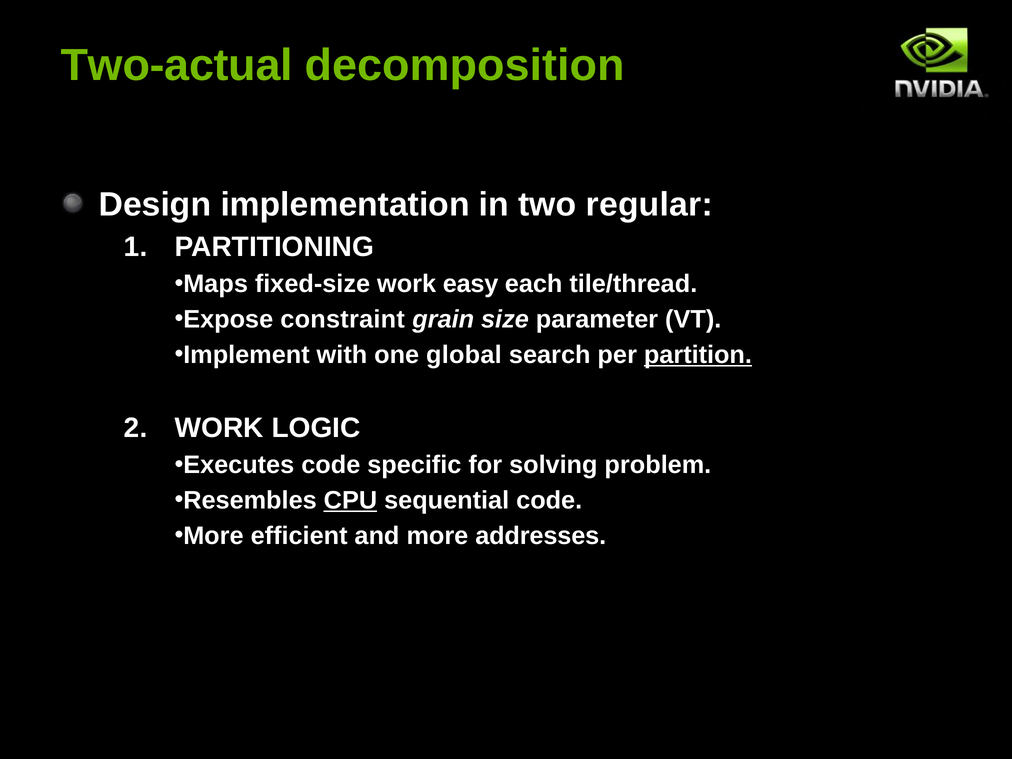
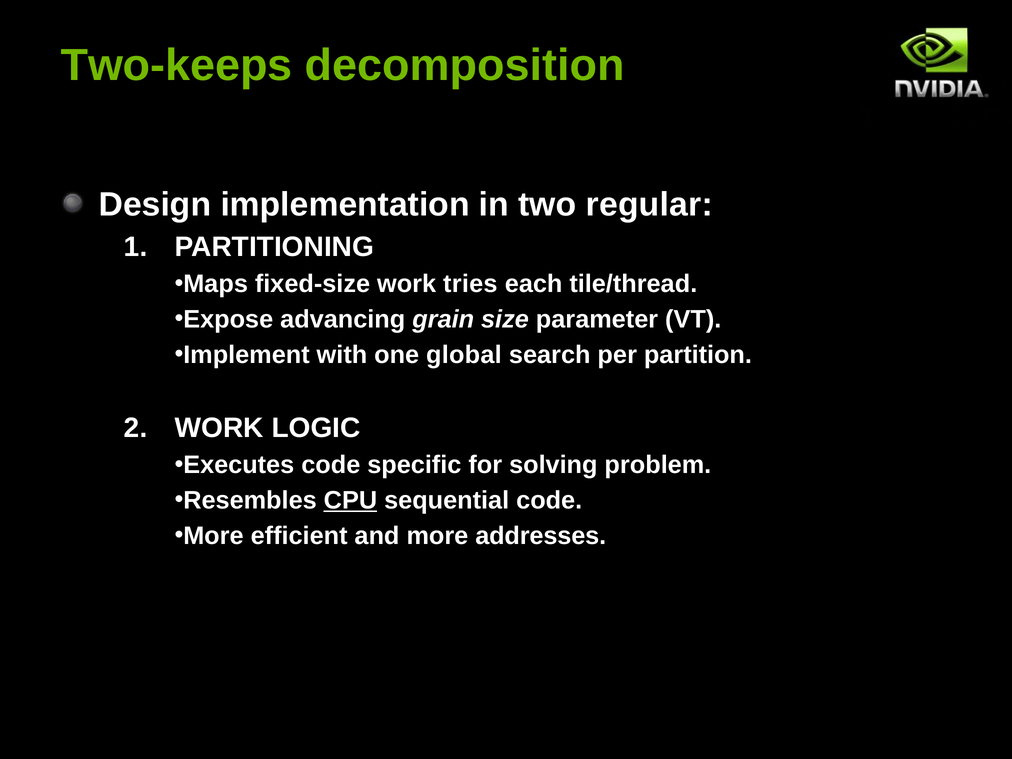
Two-actual: Two-actual -> Two-keeps
easy: easy -> tries
constraint: constraint -> advancing
partition underline: present -> none
